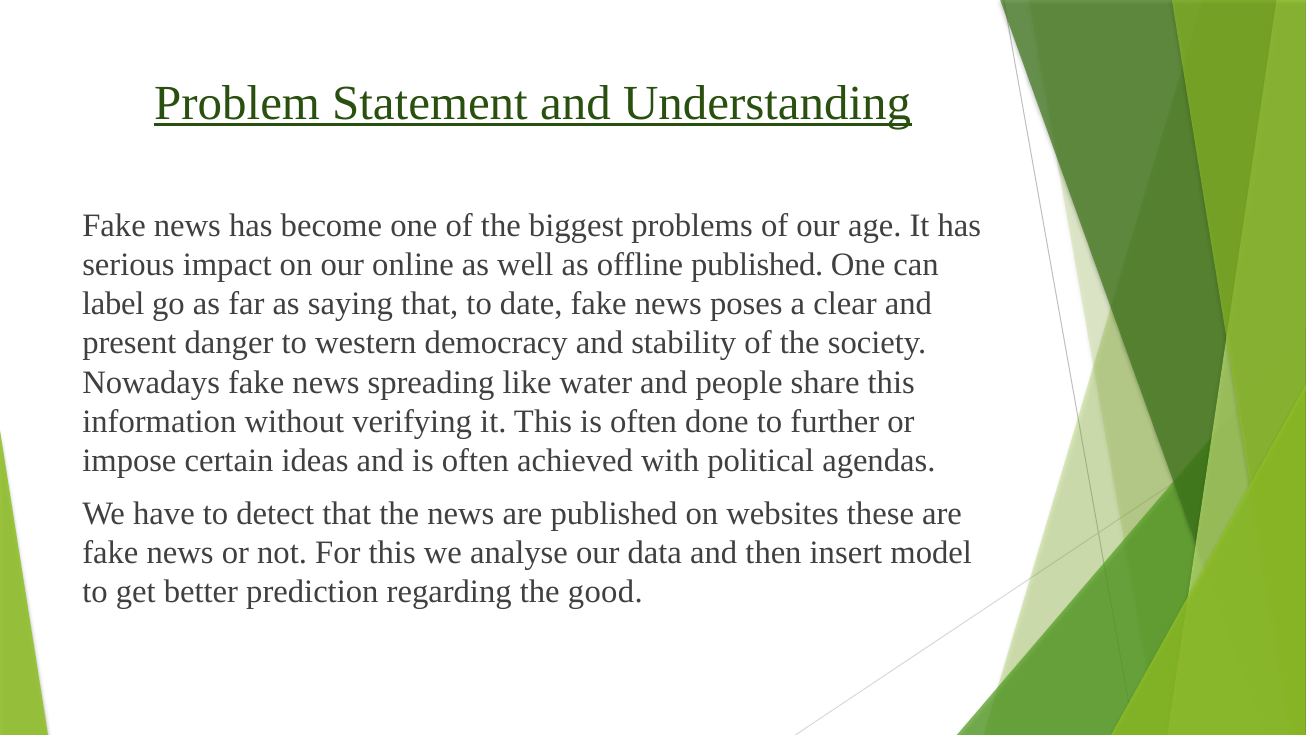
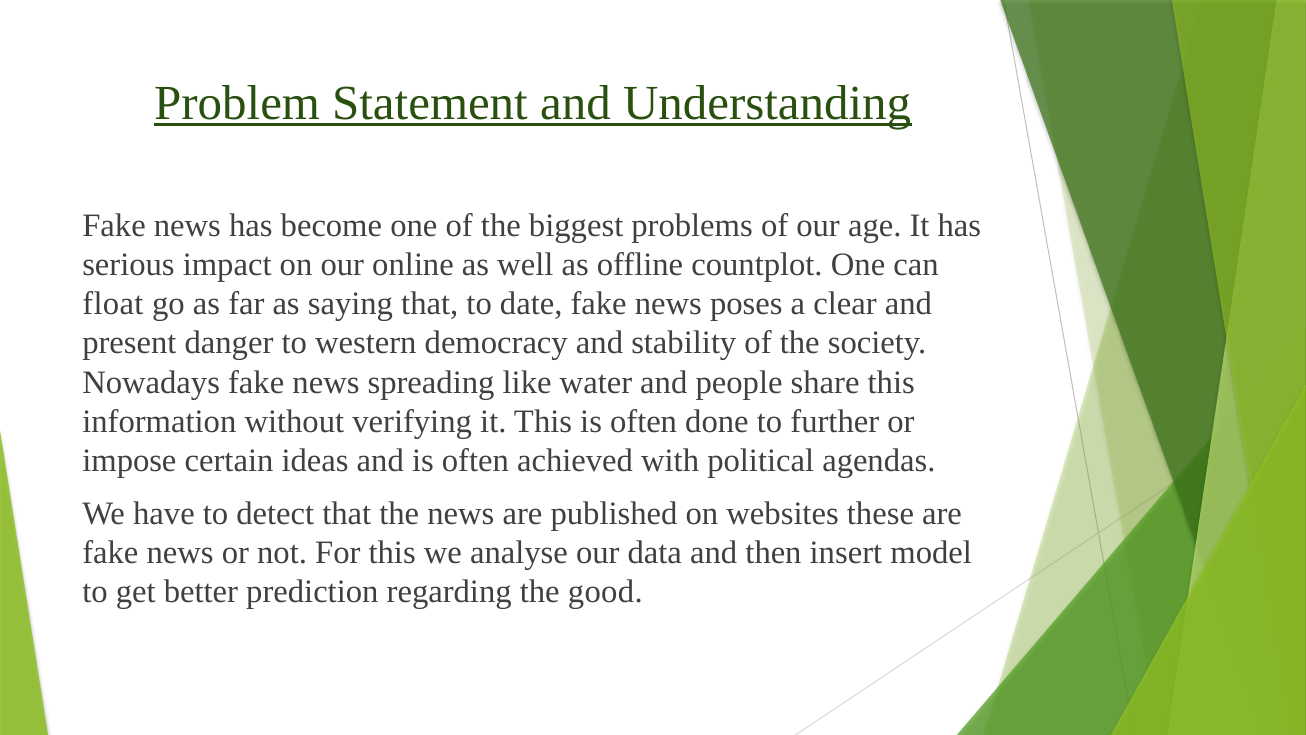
offline published: published -> countplot
label: label -> float
